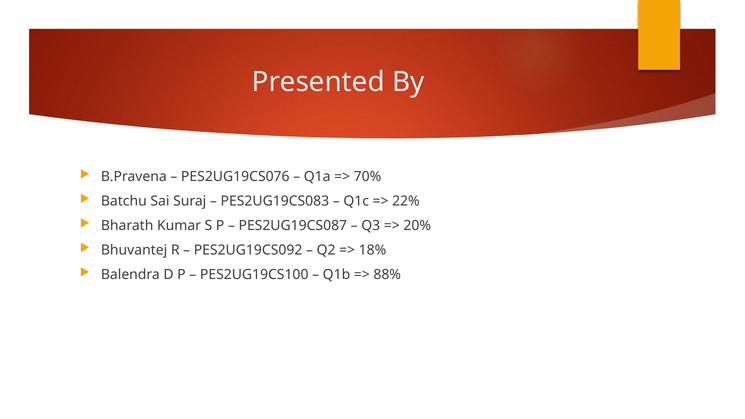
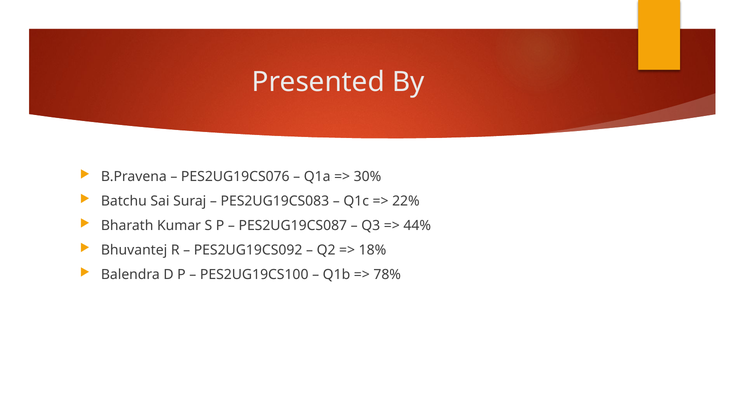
70%: 70% -> 30%
20%: 20% -> 44%
88%: 88% -> 78%
